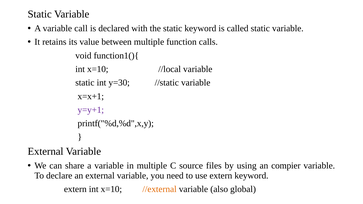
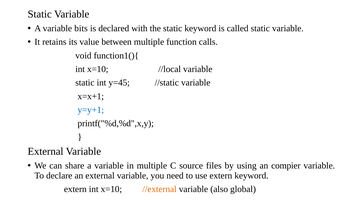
call: call -> bits
y=30: y=30 -> y=45
y=y+1 colour: purple -> blue
